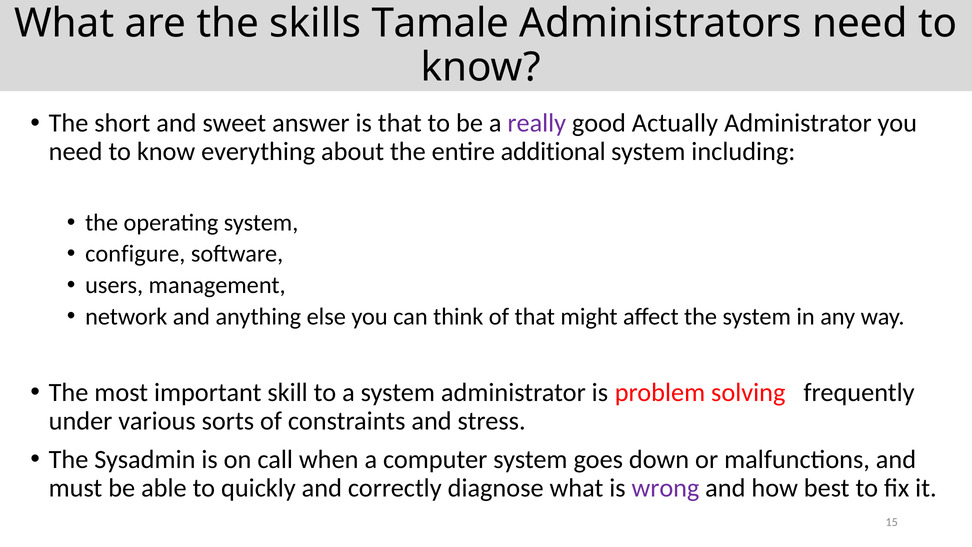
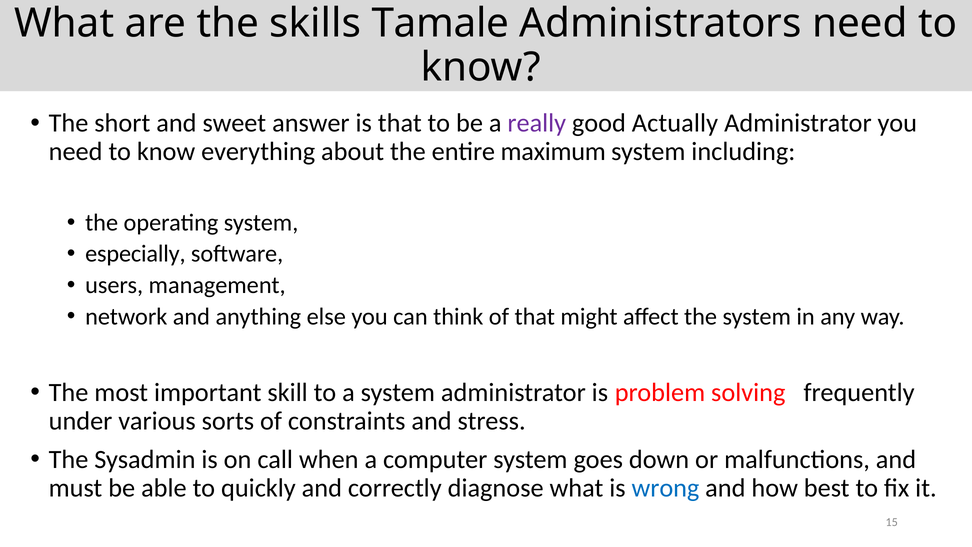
additional: additional -> maximum
configure: configure -> especially
wrong colour: purple -> blue
